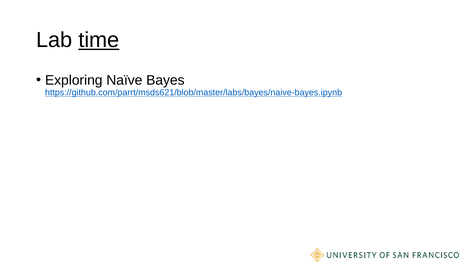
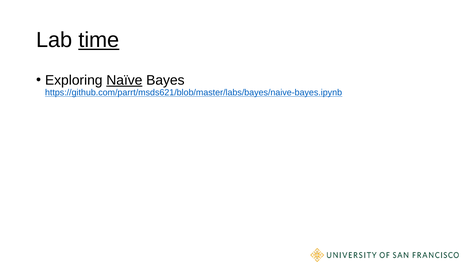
Naïve underline: none -> present
